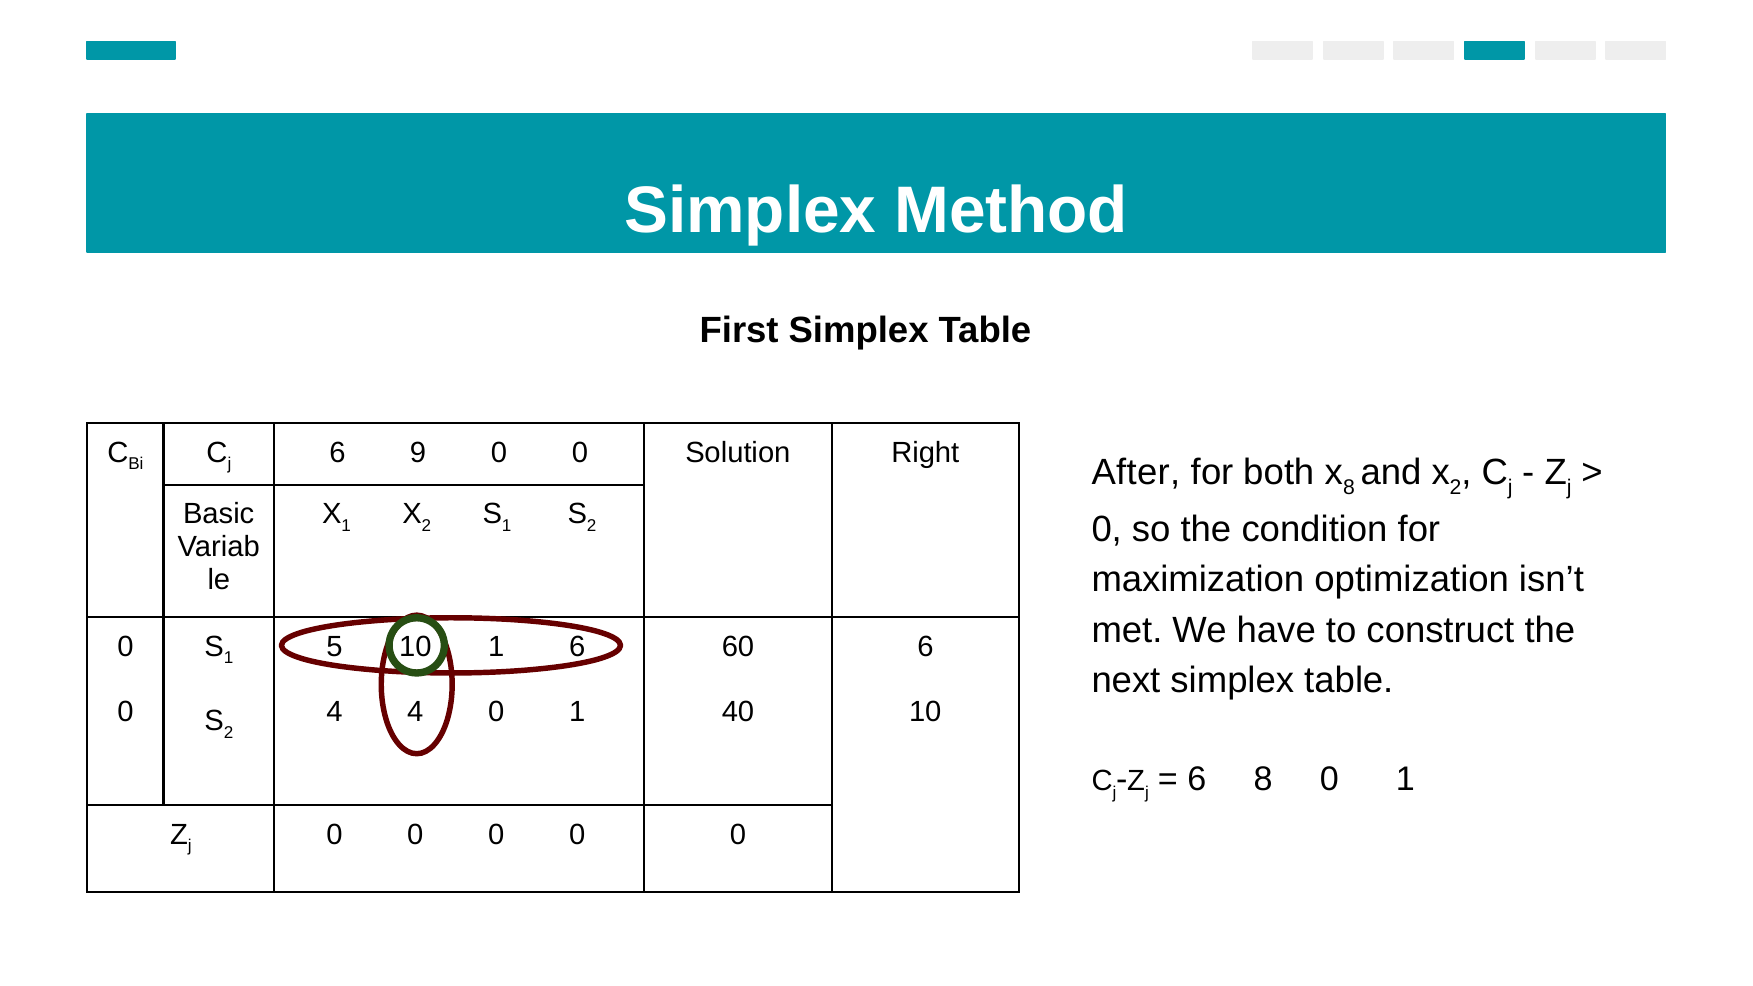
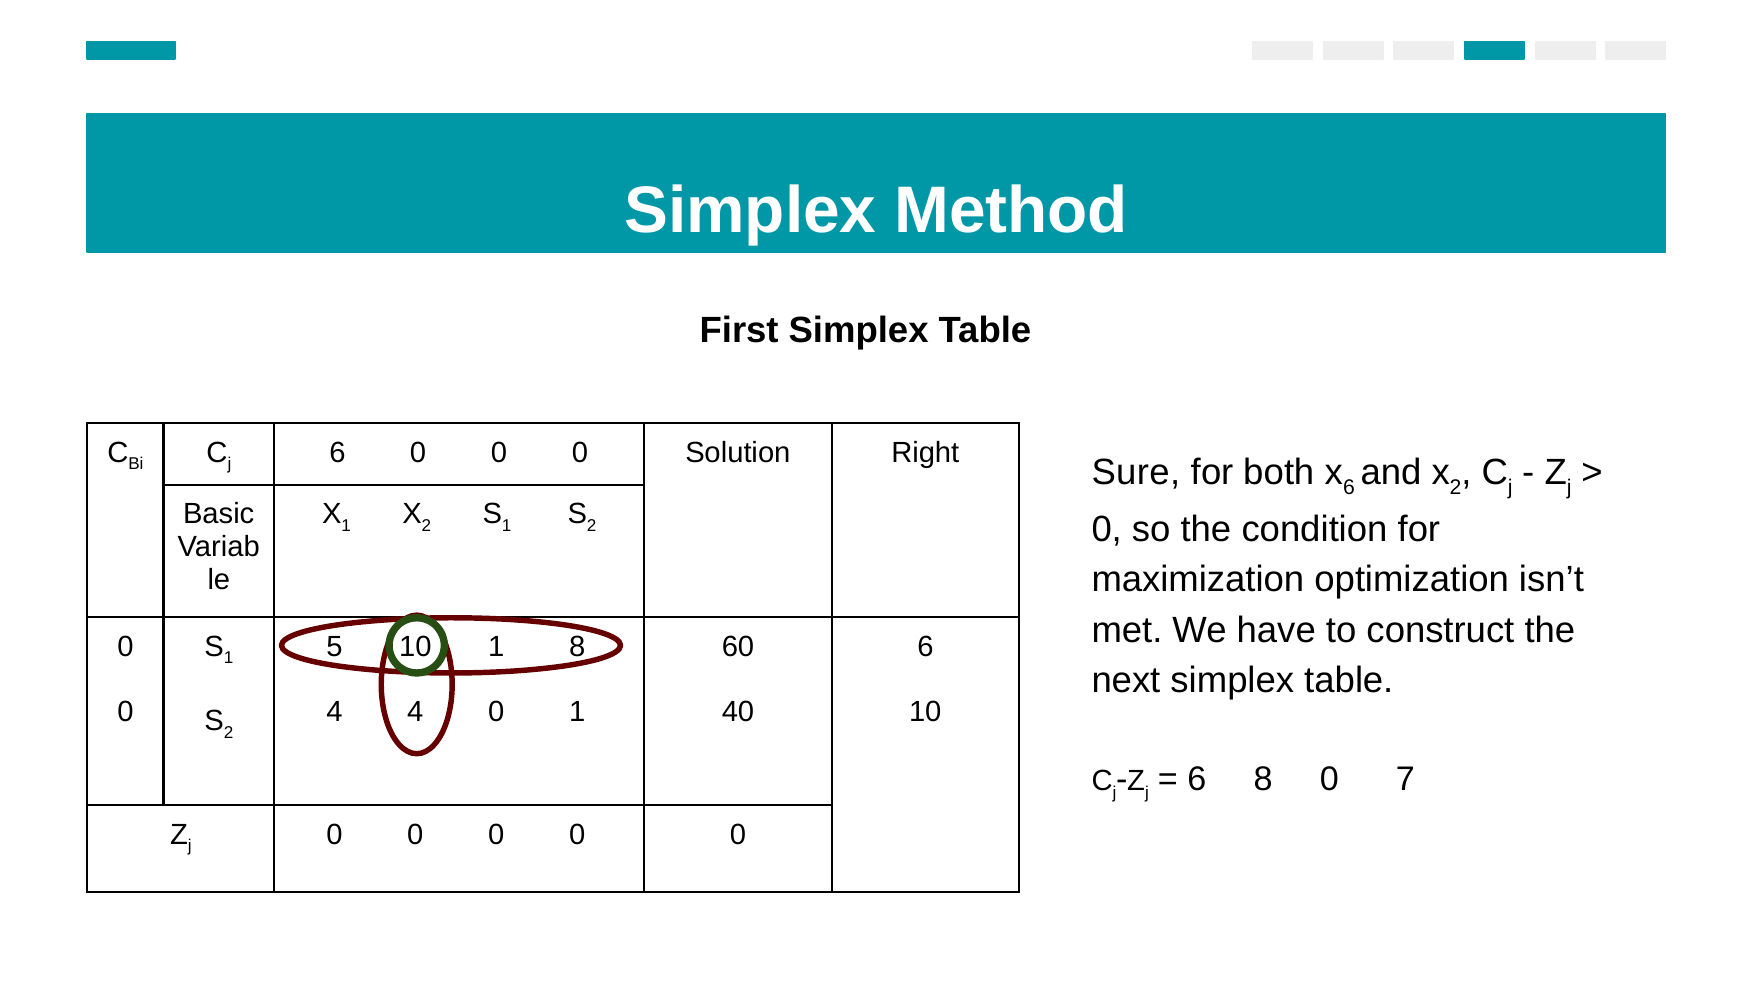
6 9: 9 -> 0
After: After -> Sure
8 at (1349, 487): 8 -> 6
1 6: 6 -> 8
8 0 1: 1 -> 7
